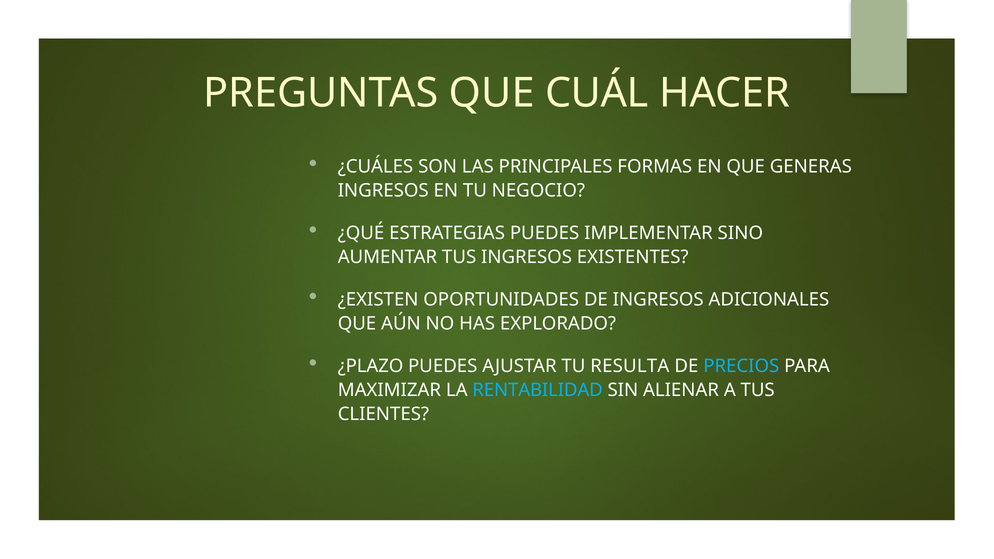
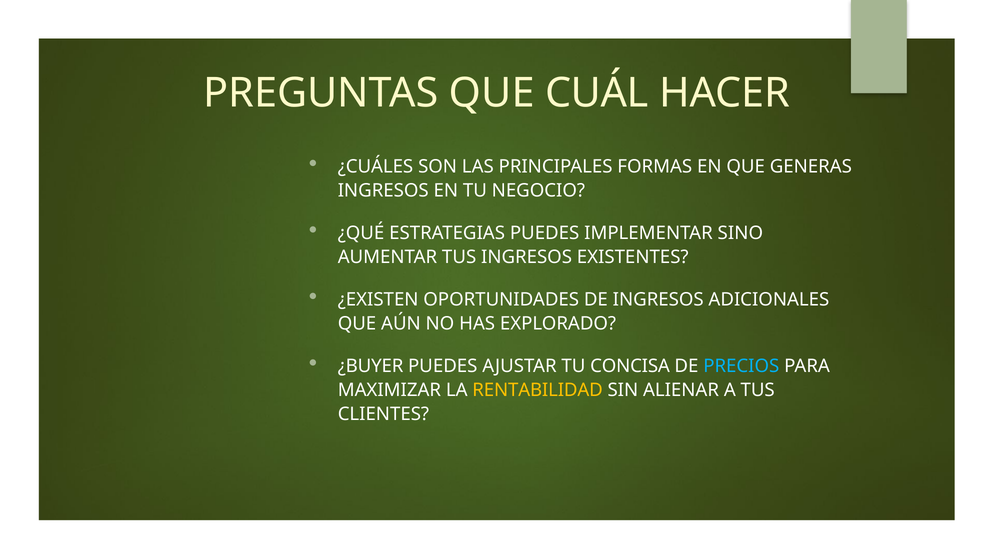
¿PLAZO: ¿PLAZO -> ¿BUYER
RESULTA: RESULTA -> CONCISA
RENTABILIDAD colour: light blue -> yellow
